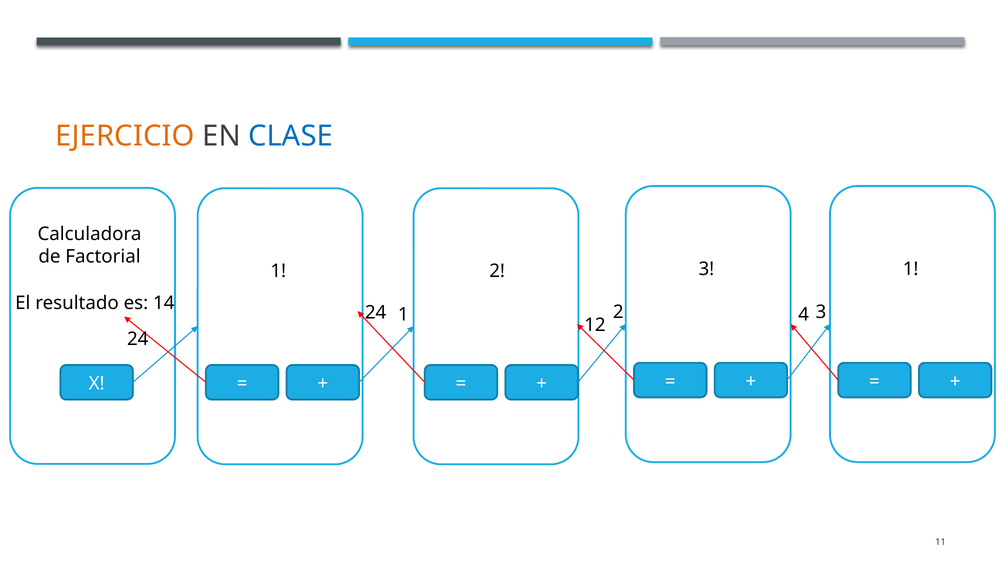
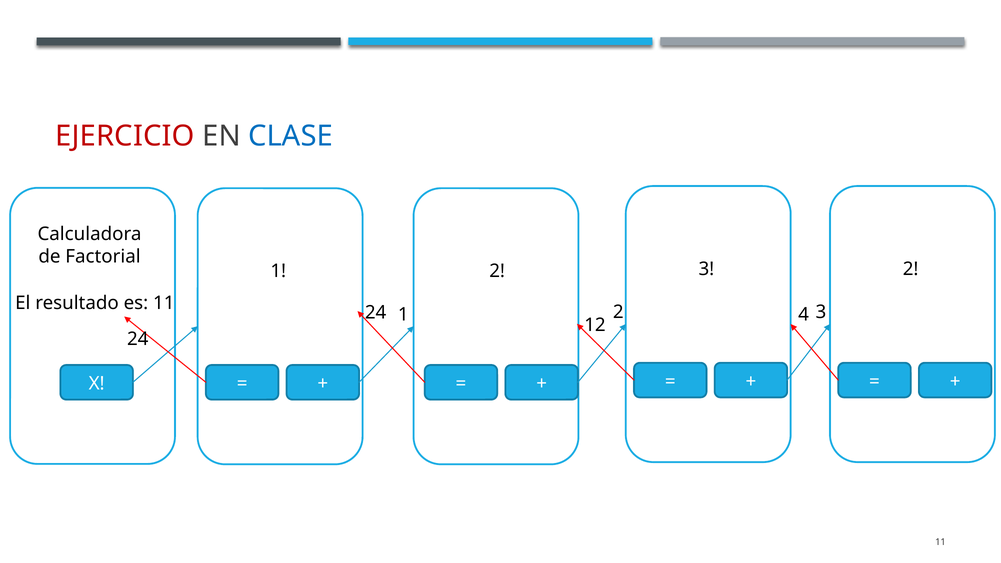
EJERCICIO colour: orange -> red
1 at (911, 269): 1 -> 2
es 14: 14 -> 11
